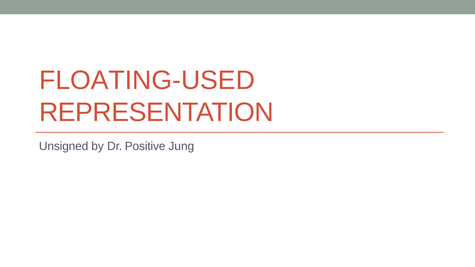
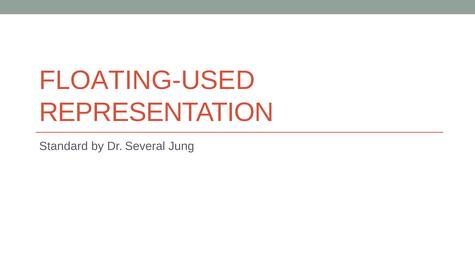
Unsigned: Unsigned -> Standard
Positive: Positive -> Several
